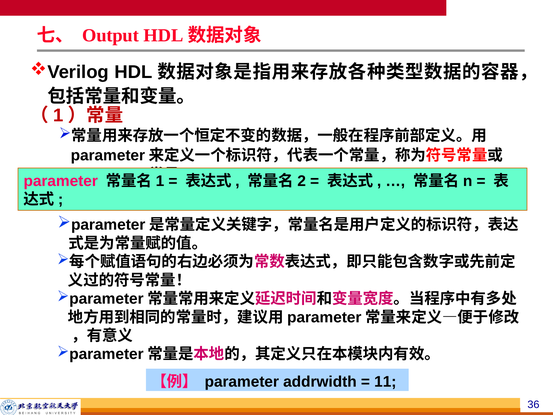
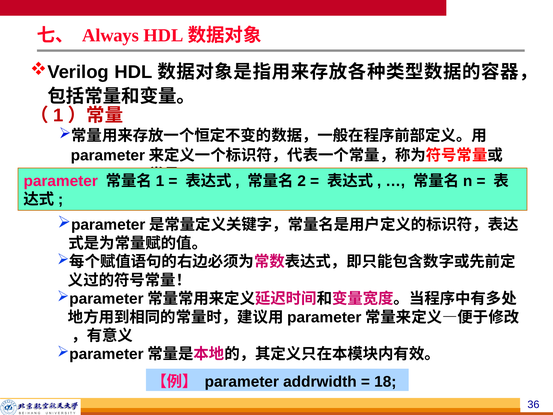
Output: Output -> Always
11: 11 -> 18
